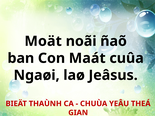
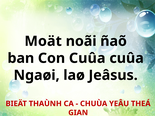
Con Maát: Maát -> Cuûa
